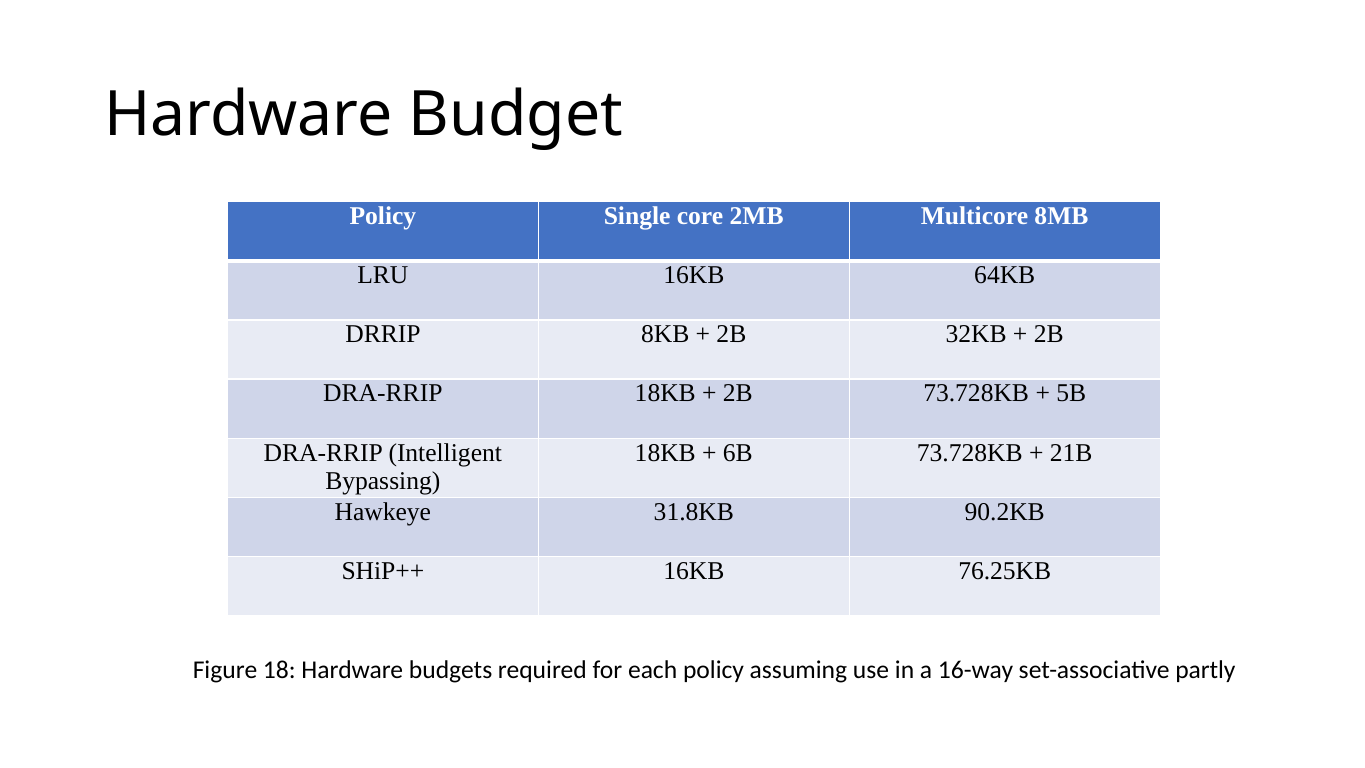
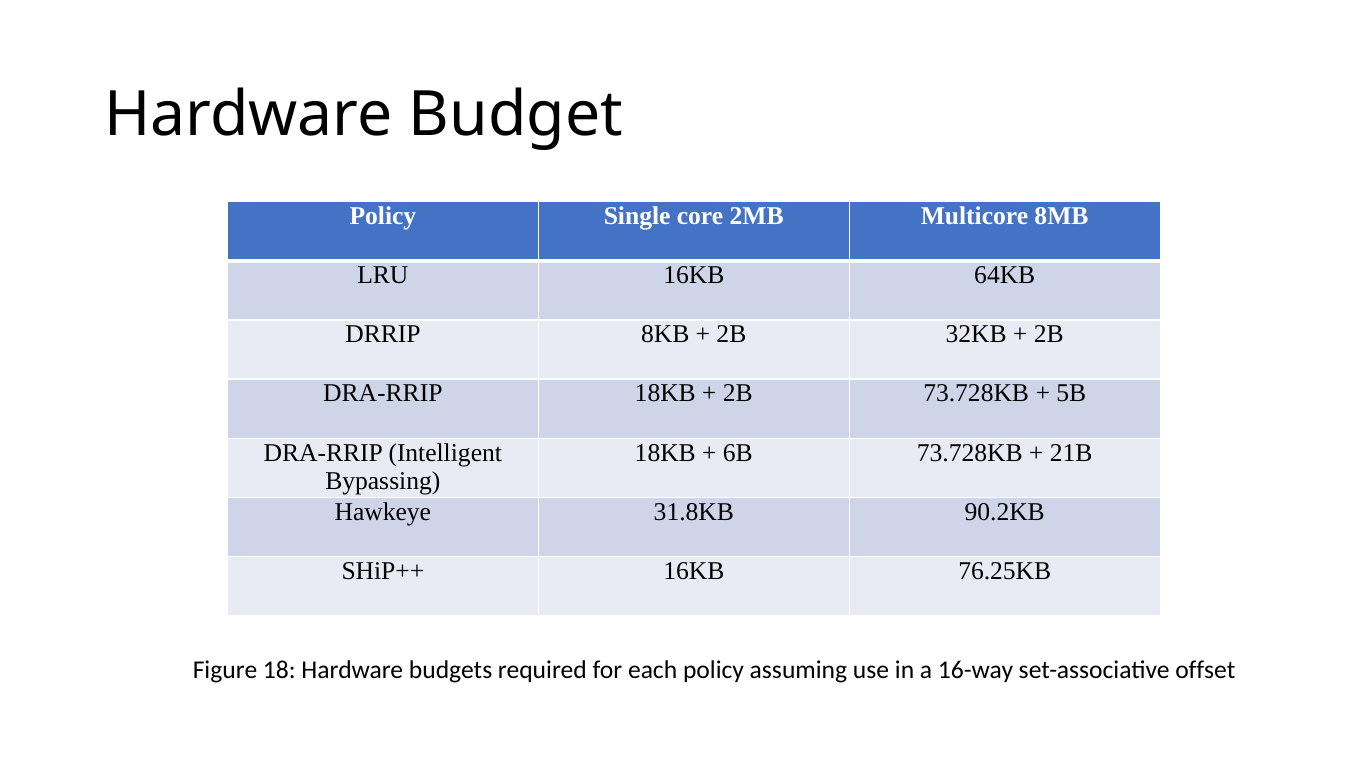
partly: partly -> offset
